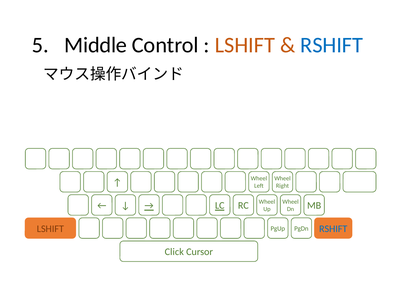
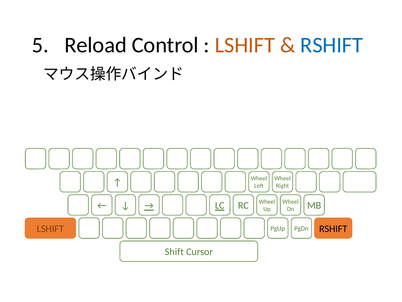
Middle: Middle -> Reload
RSHIFT at (333, 228) colour: blue -> black
Click: Click -> Shift
